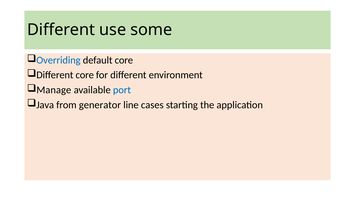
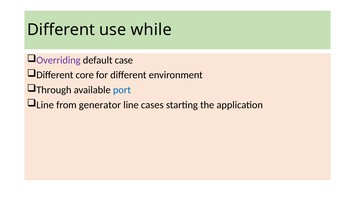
some: some -> while
Overriding colour: blue -> purple
default core: core -> case
Manage: Manage -> Through
Java at (45, 105): Java -> Line
